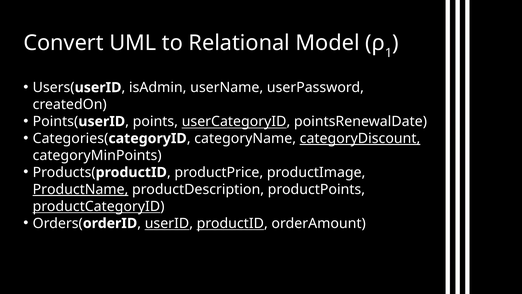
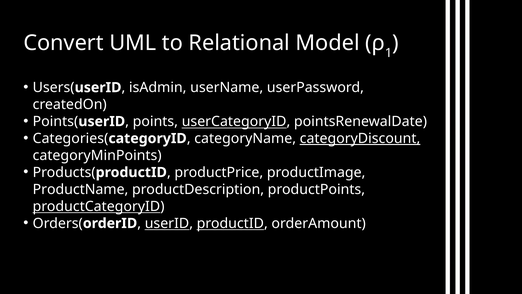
ProductName underline: present -> none
